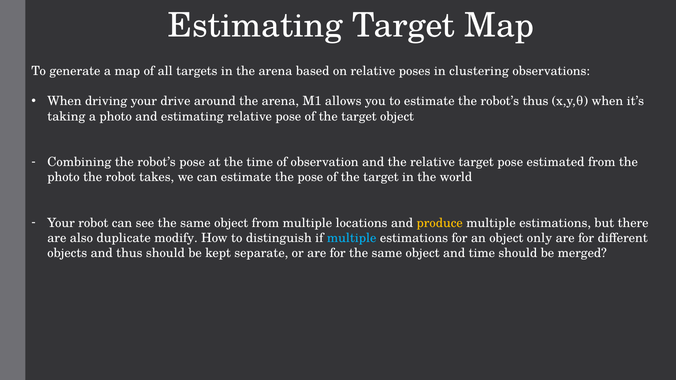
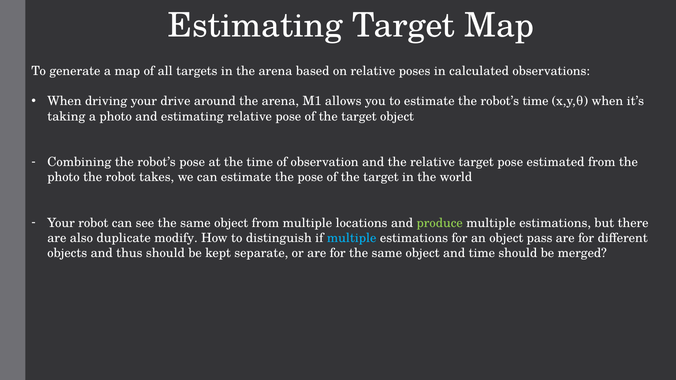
clustering: clustering -> calculated
robot’s thus: thus -> time
produce colour: yellow -> light green
only: only -> pass
